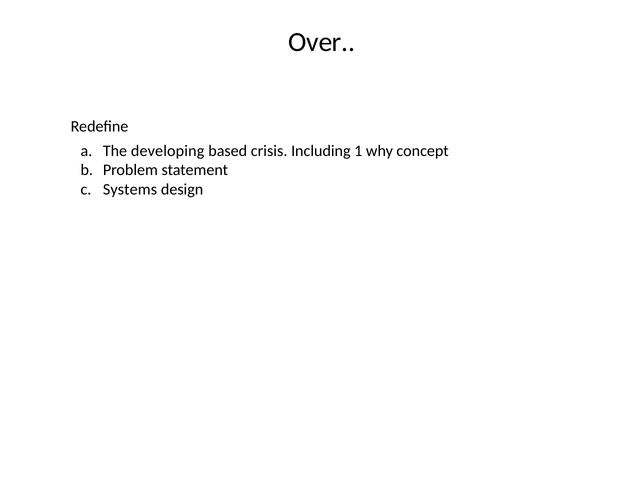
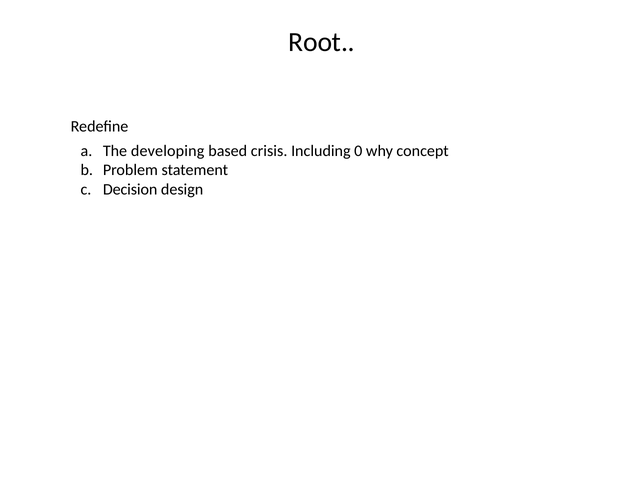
Over: Over -> Root
1: 1 -> 0
Systems: Systems -> Decision
